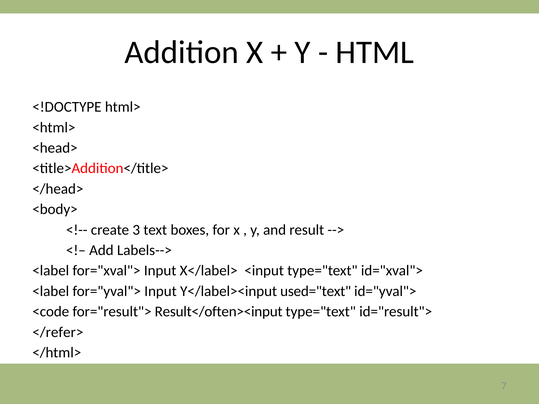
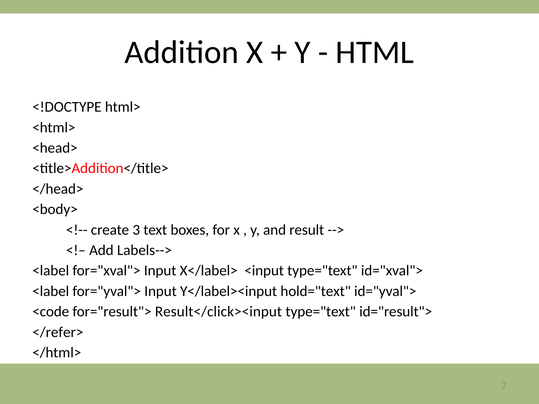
used="text: used="text -> hold="text
Result</often><input: Result</often><input -> Result</click><input
